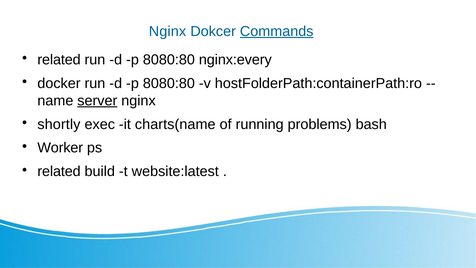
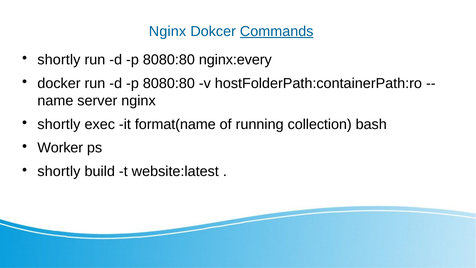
related at (59, 60): related -> shortly
server underline: present -> none
charts(name: charts(name -> format(name
problems: problems -> collection
related at (59, 171): related -> shortly
